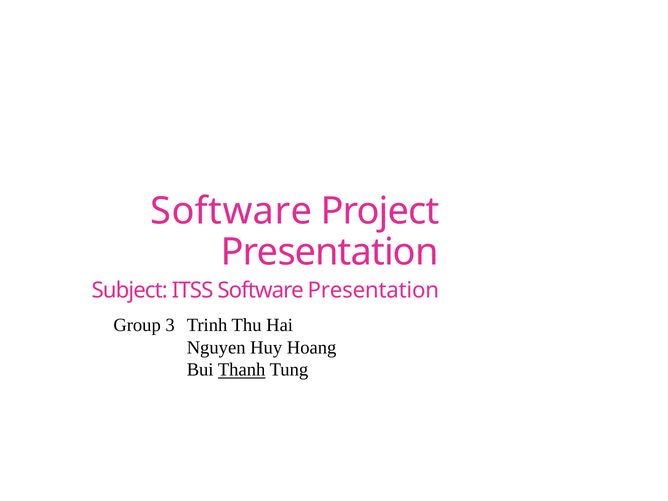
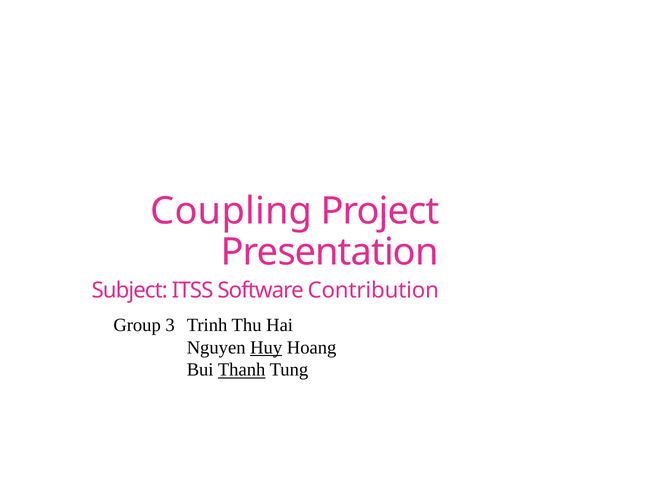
Software at (231, 211): Software -> Coupling
Software Presentation: Presentation -> Contribution
Huy underline: none -> present
